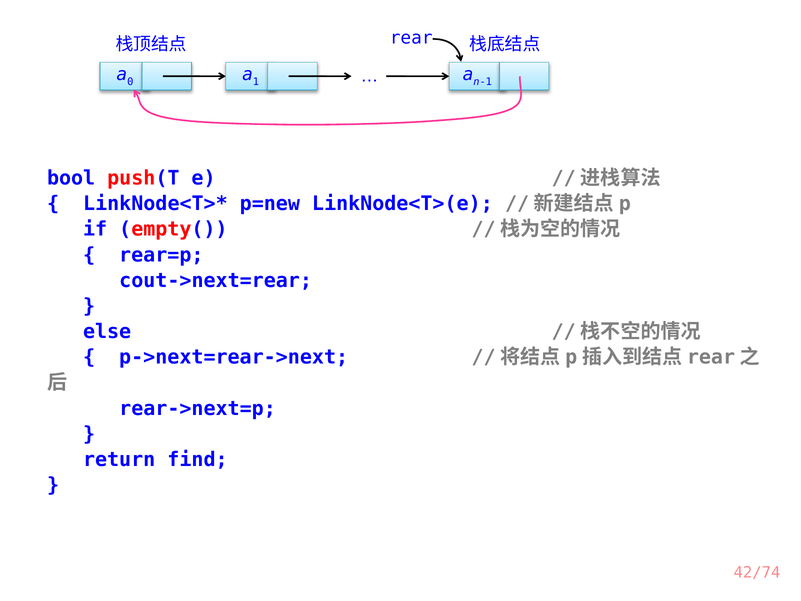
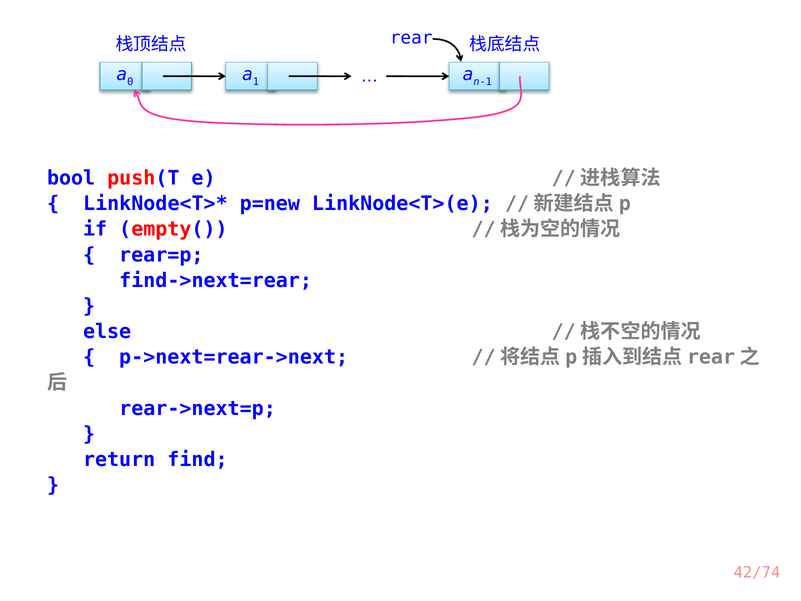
cout->next=rear: cout->next=rear -> find->next=rear
